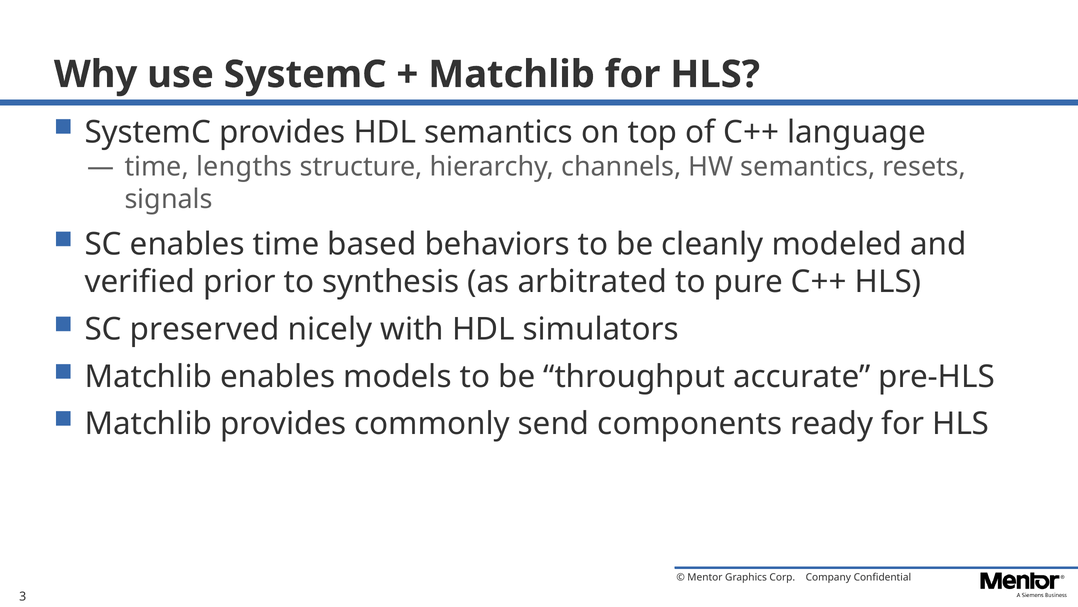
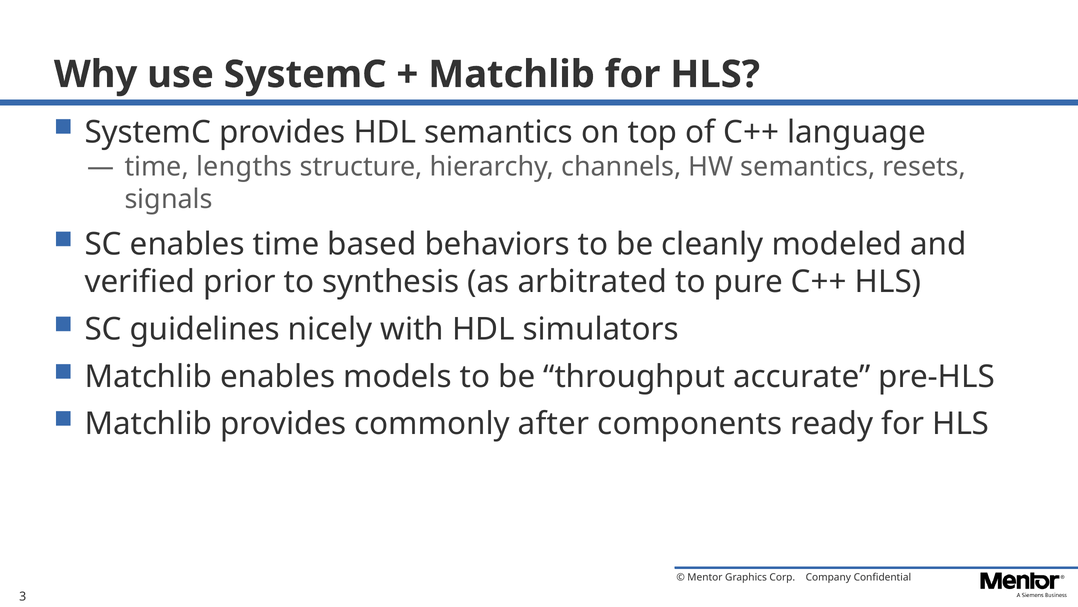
preserved: preserved -> guidelines
send: send -> after
